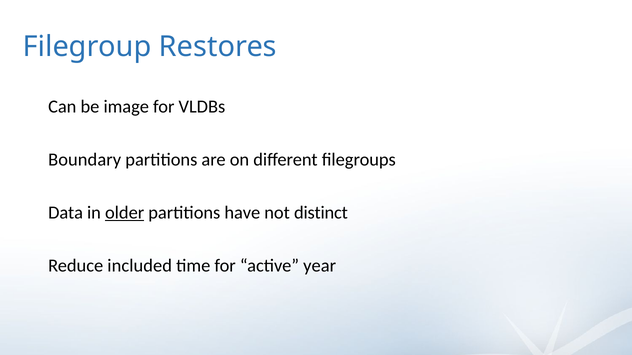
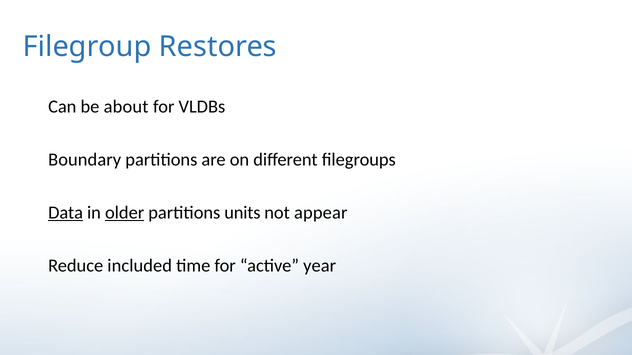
image: image -> about
Data underline: none -> present
have: have -> units
distinct: distinct -> appear
